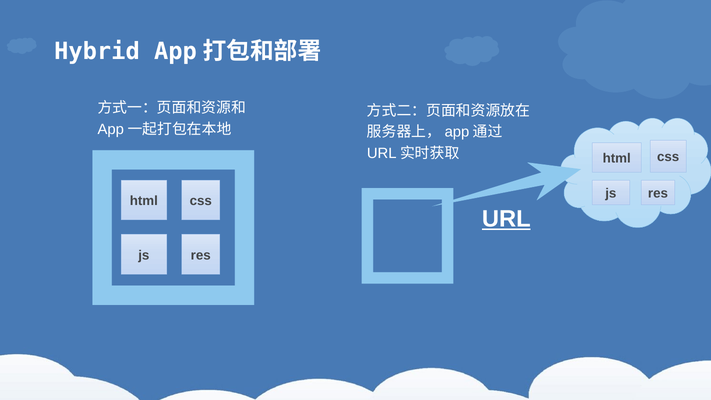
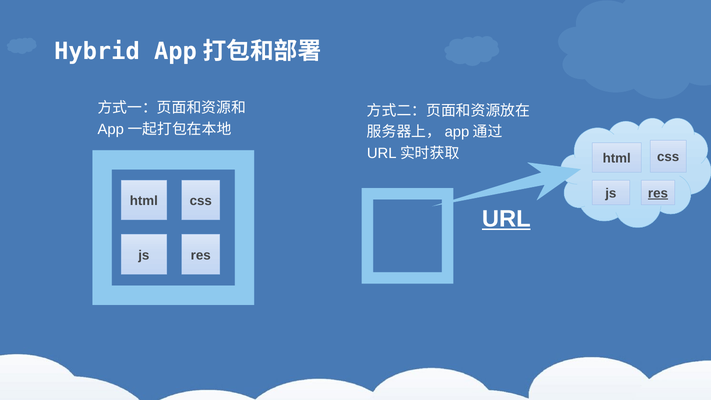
res at (658, 193) underline: none -> present
